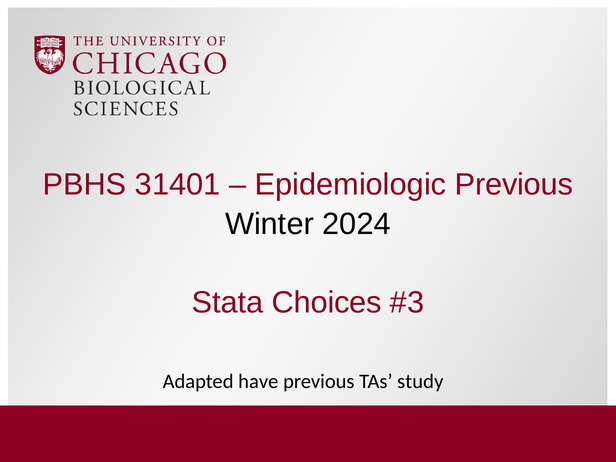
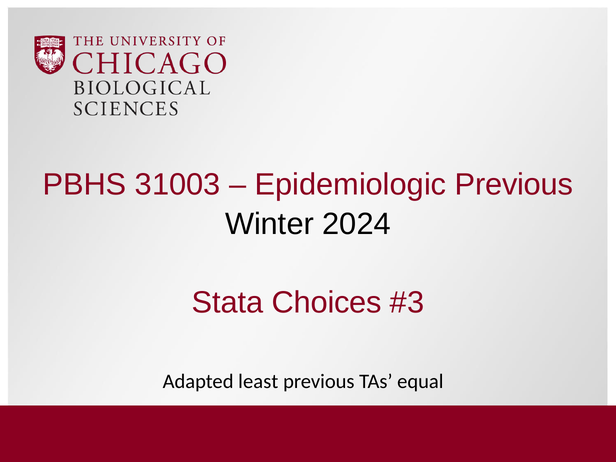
31401: 31401 -> 31003
have: have -> least
study: study -> equal
